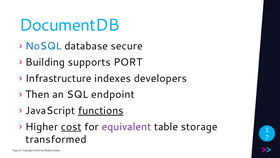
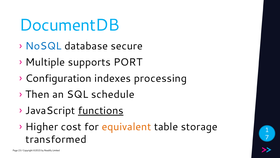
Building: Building -> Multiple
Infrastructure: Infrastructure -> Configuration
developers: developers -> processing
endpoint: endpoint -> schedule
cost underline: present -> none
equivalent colour: purple -> orange
